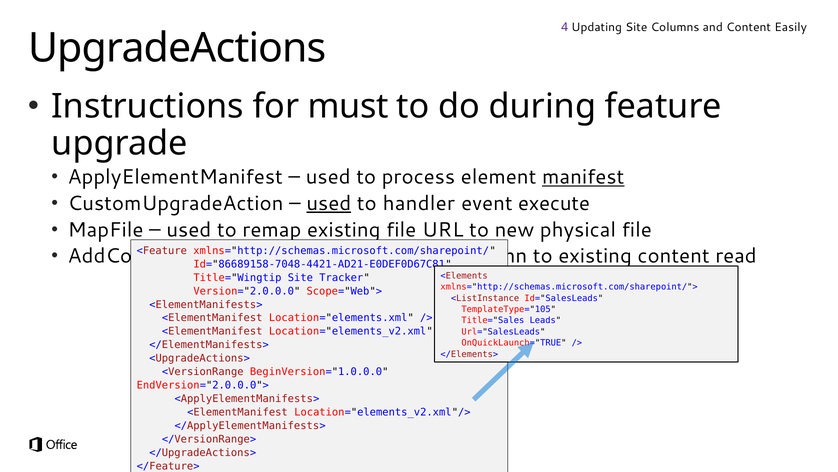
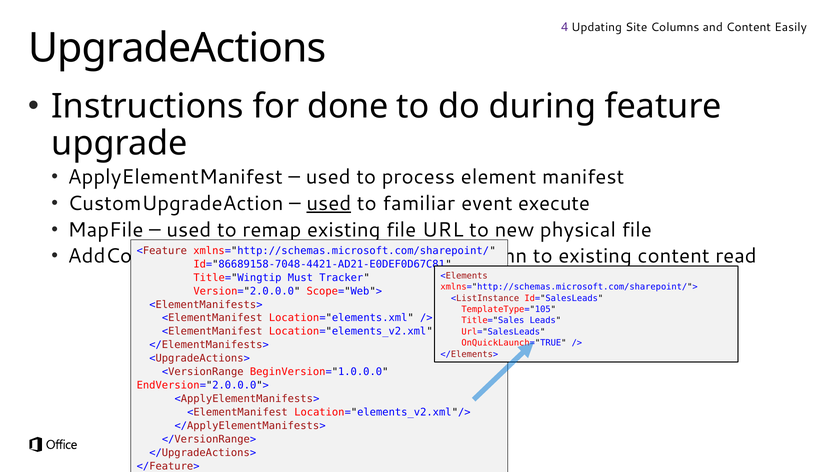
must: must -> done
manifest underline: present -> none
handler: handler -> familiar
Title="Wingtip Site: Site -> Must
